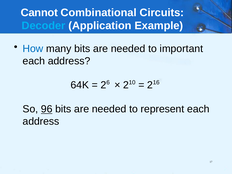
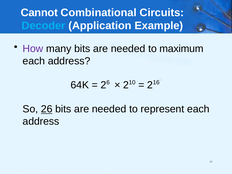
How colour: blue -> purple
important: important -> maximum
So 96: 96 -> 26
